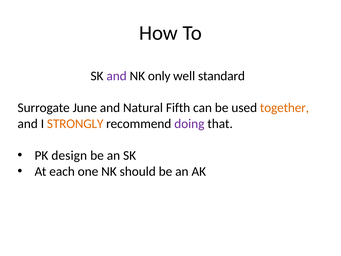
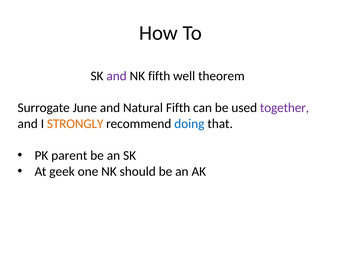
NK only: only -> fifth
standard: standard -> theorem
together colour: orange -> purple
doing colour: purple -> blue
design: design -> parent
each: each -> geek
